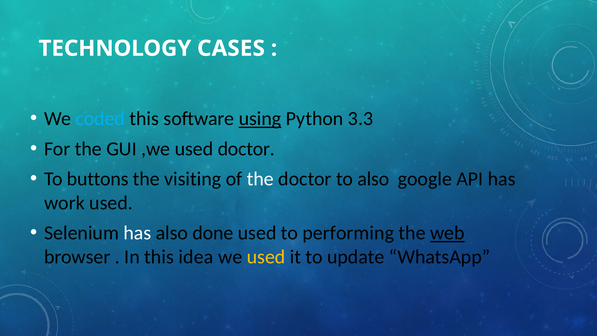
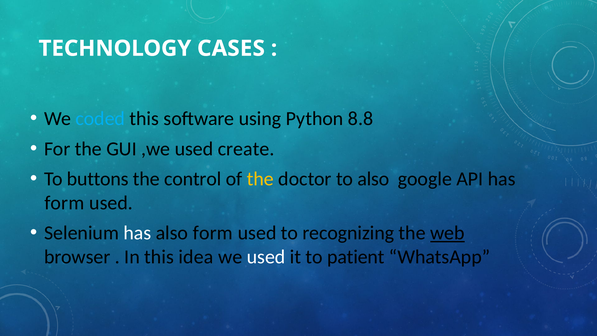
using underline: present -> none
3.3: 3.3 -> 8.8
used doctor: doctor -> create
visiting: visiting -> control
the at (260, 179) colour: white -> yellow
work at (64, 203): work -> form
also done: done -> form
performing: performing -> recognizing
used at (266, 257) colour: yellow -> white
update: update -> patient
